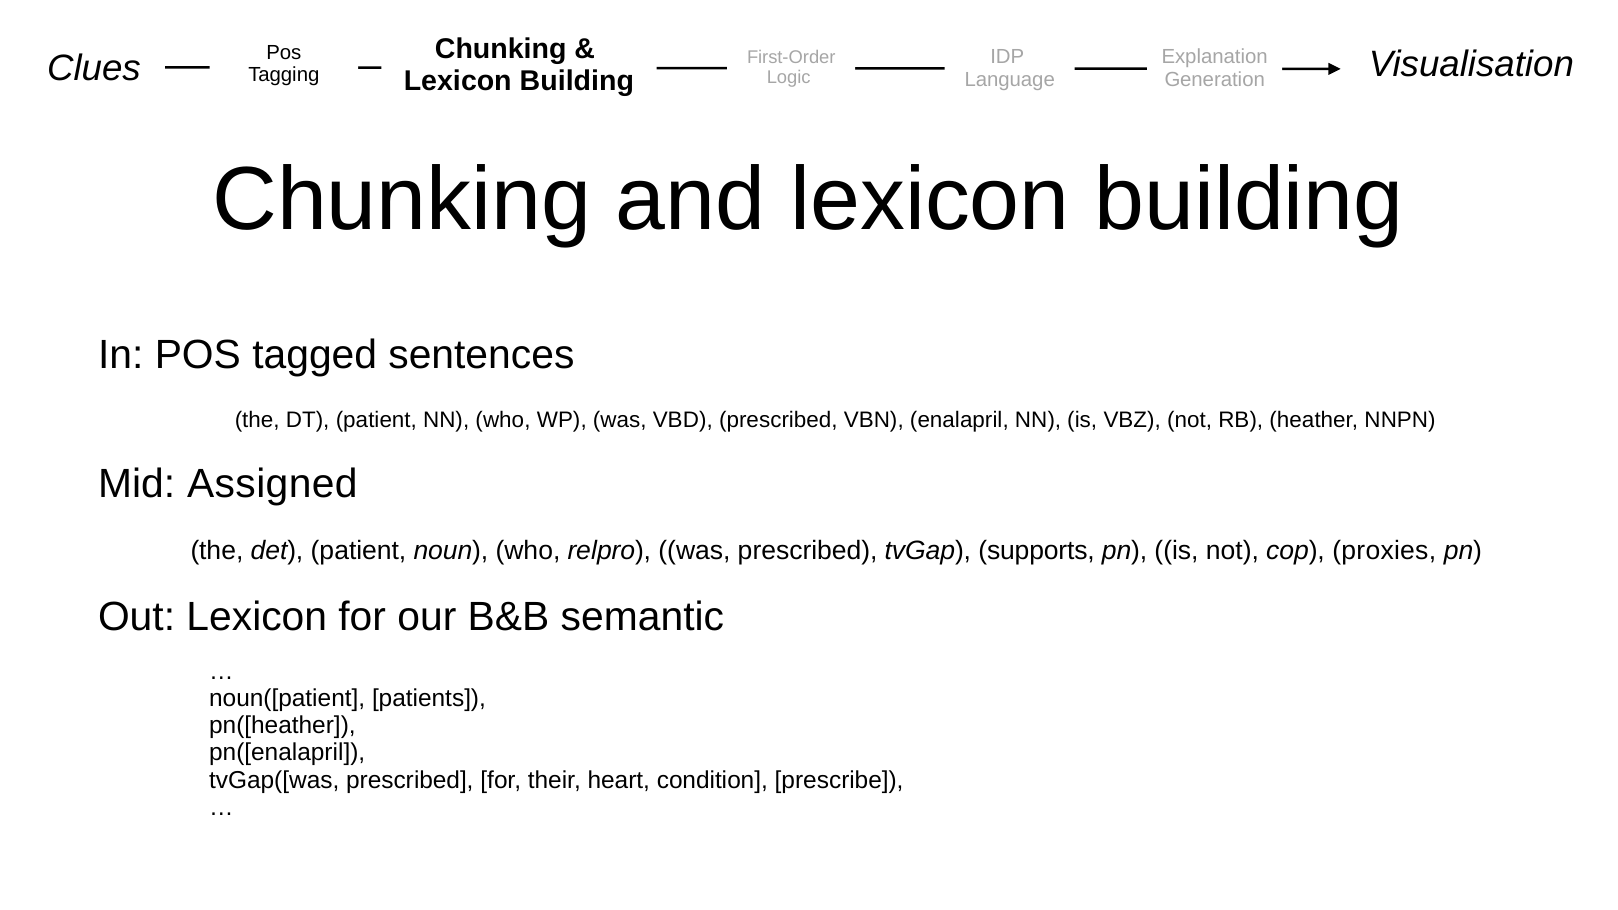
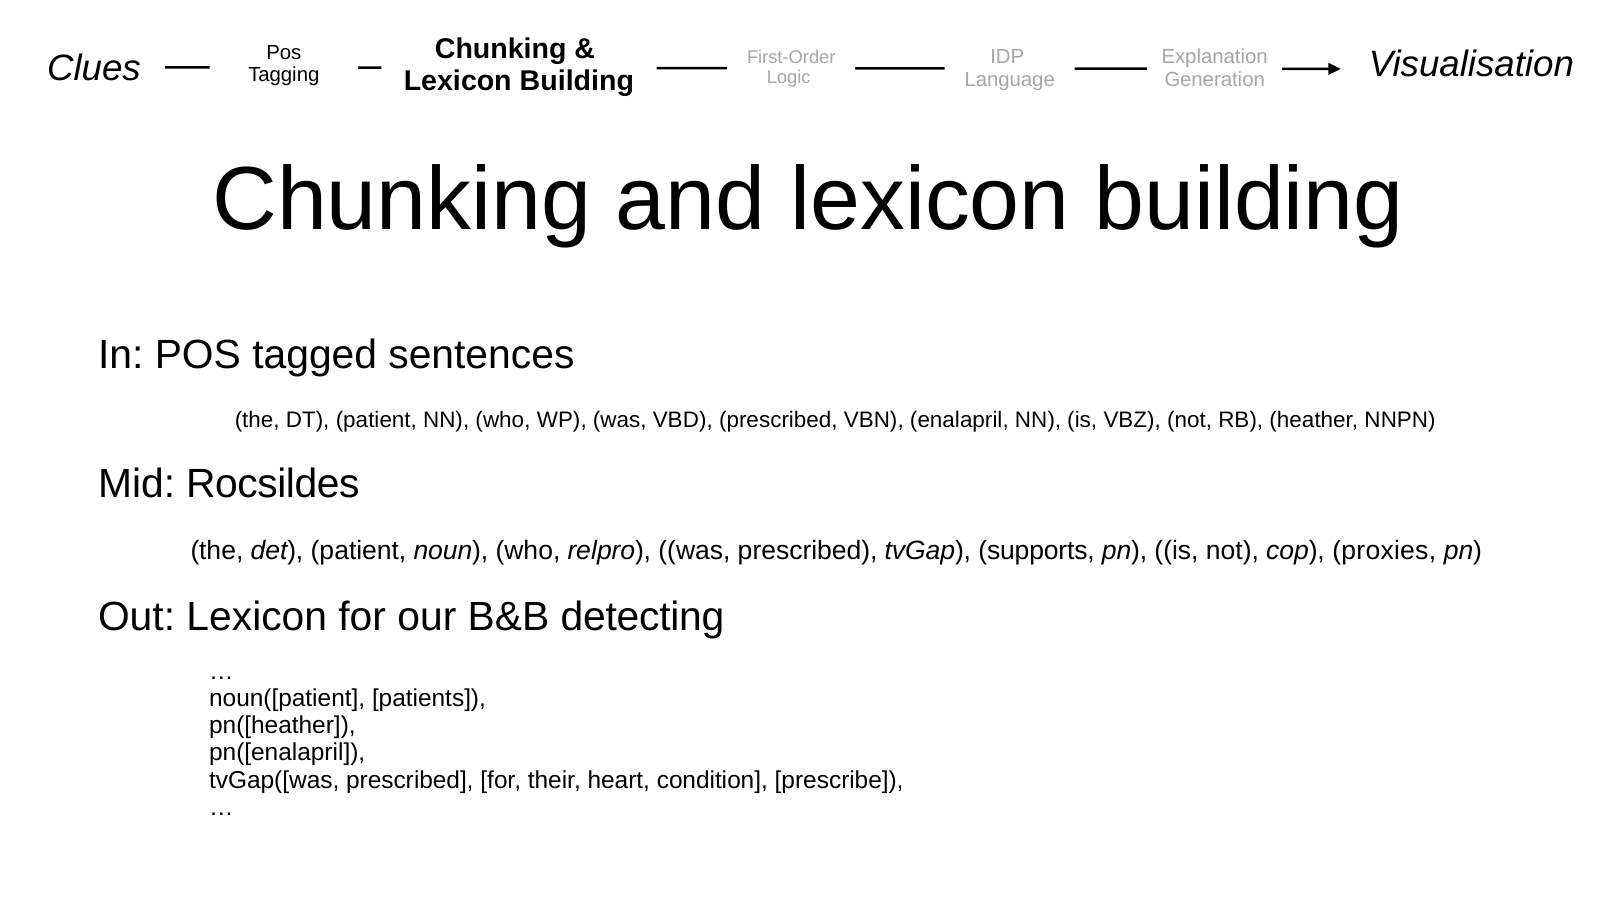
Assigned: Assigned -> Rocsildes
semantic: semantic -> detecting
